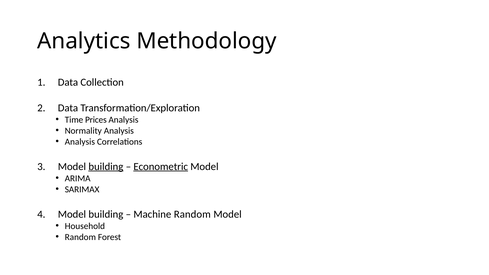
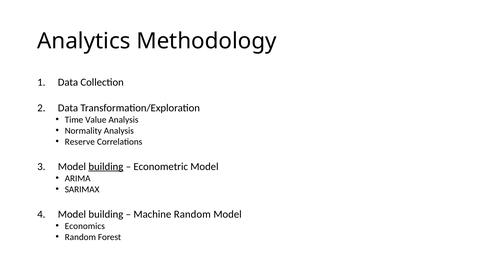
Prices: Prices -> Value
Analysis at (80, 142): Analysis -> Reserve
Econometric underline: present -> none
Household: Household -> Economics
